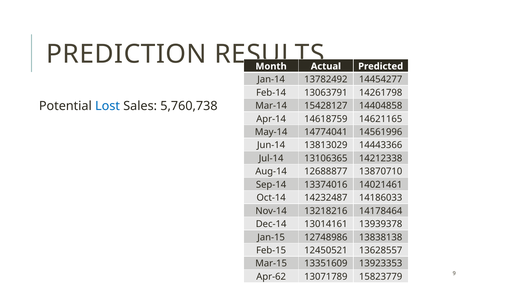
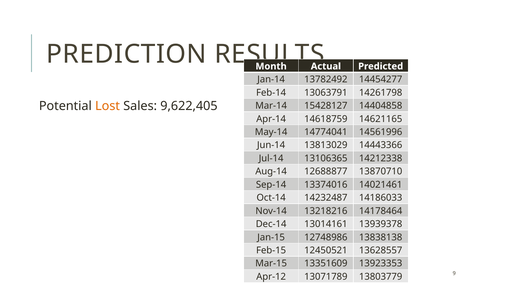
Lost colour: blue -> orange
5,760,738: 5,760,738 -> 9,622,405
Apr-62: Apr-62 -> Apr-12
15823779: 15823779 -> 13803779
